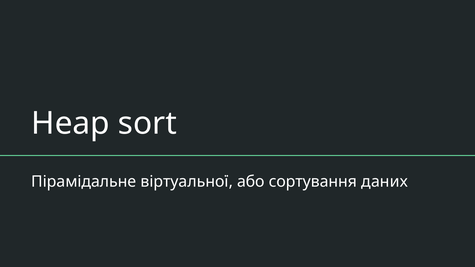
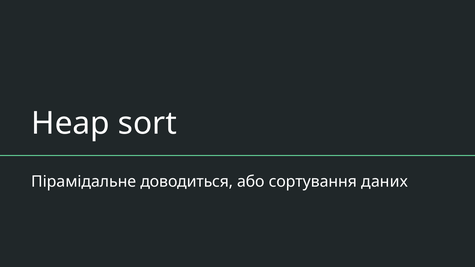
віртуальної: віртуальної -> доводиться
